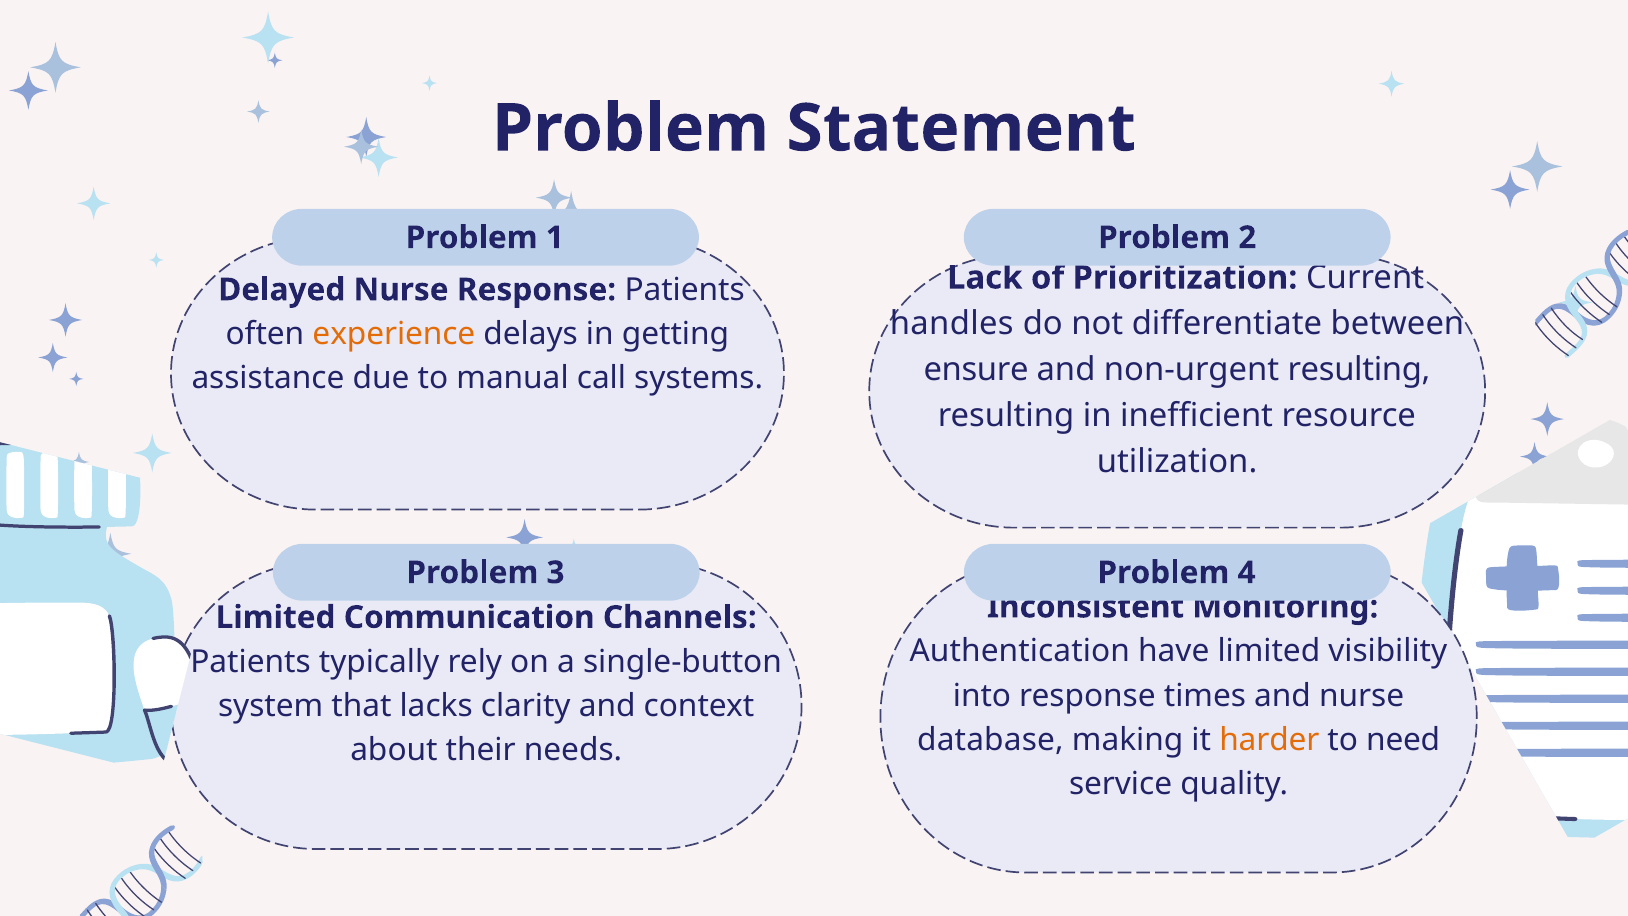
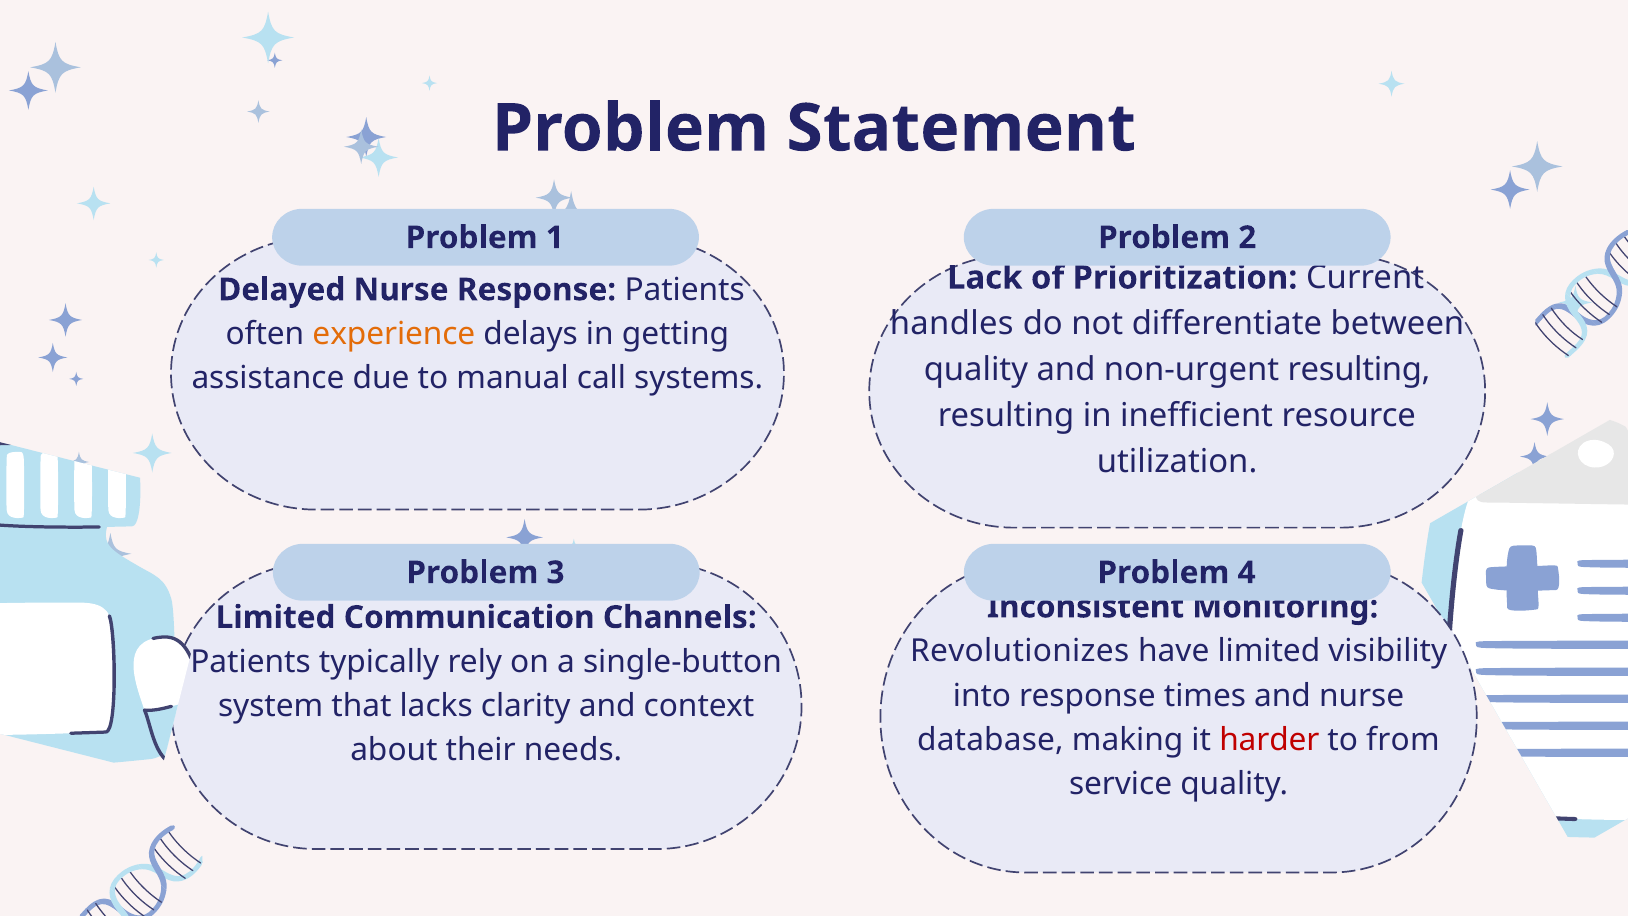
ensure at (976, 369): ensure -> quality
Authentication: Authentication -> Revolutionizes
harder colour: orange -> red
need: need -> from
